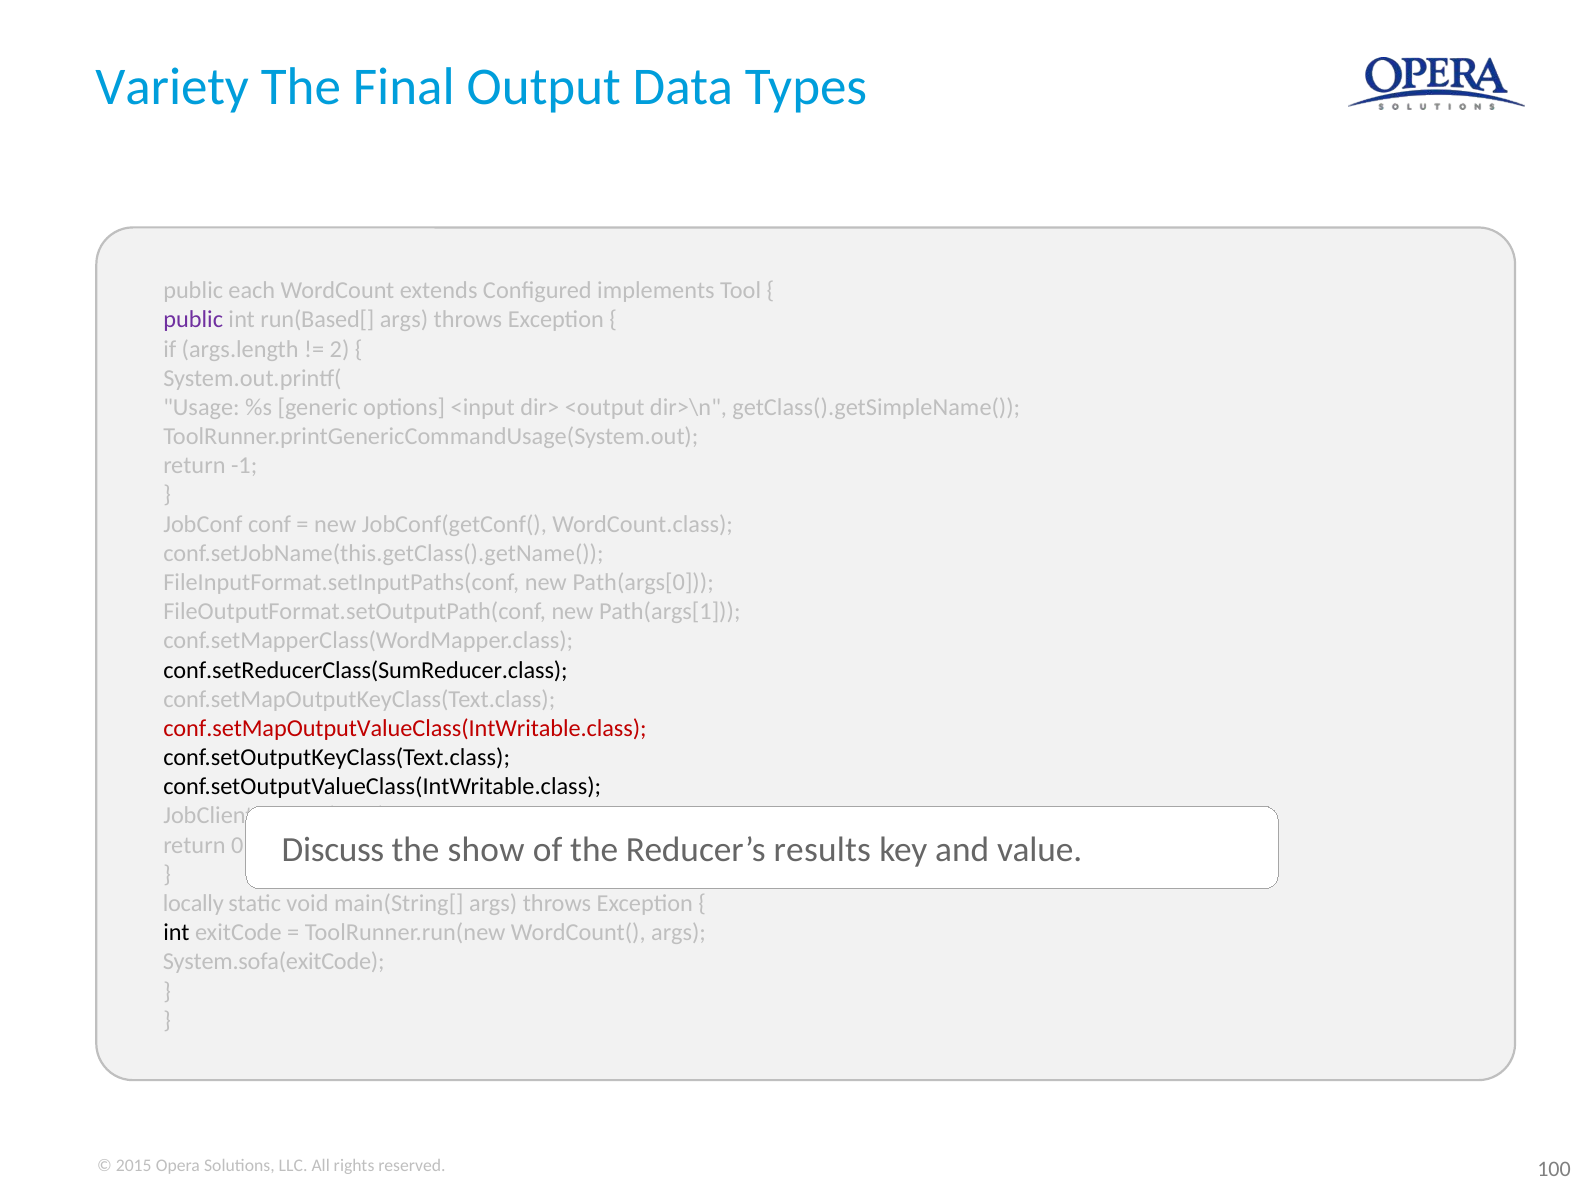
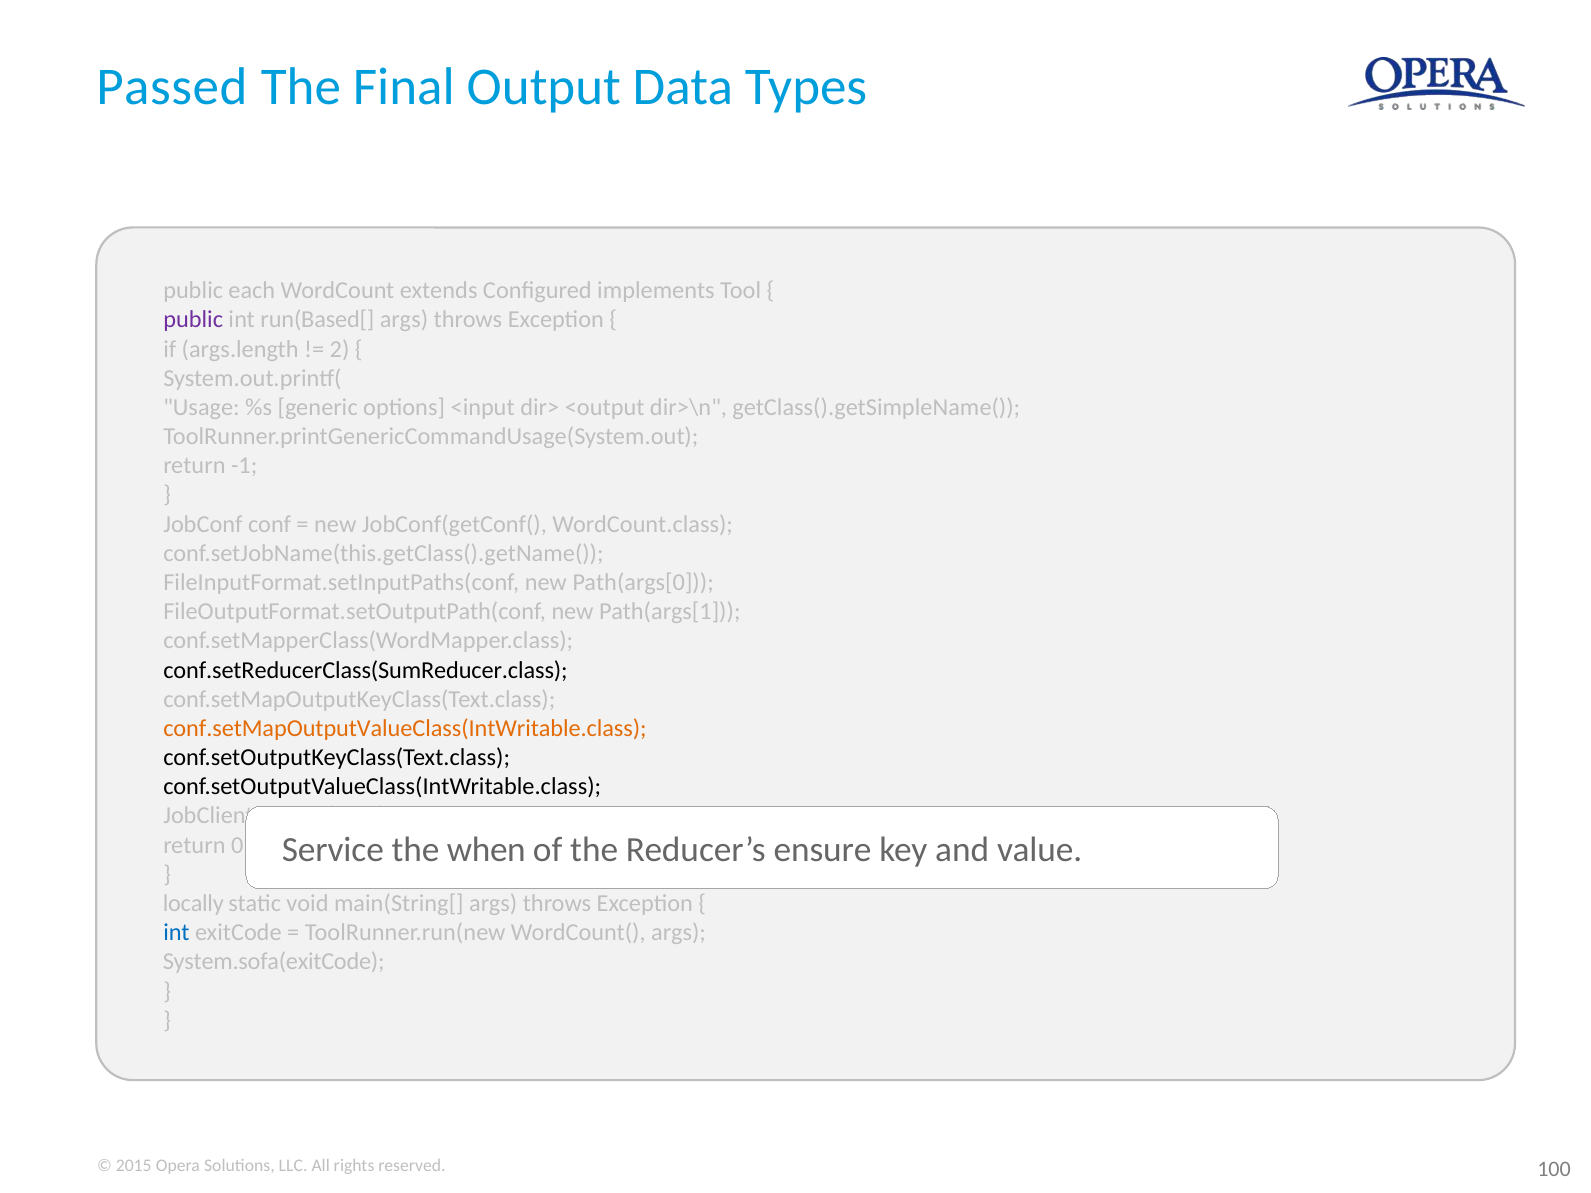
Variety: Variety -> Passed
conf.setMapOutputValueClass(IntWritable.class colour: red -> orange
Discuss: Discuss -> Service
show: show -> when
results: results -> ensure
int at (176, 933) colour: black -> blue
